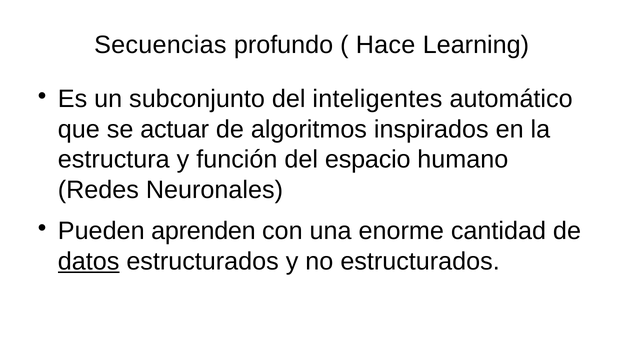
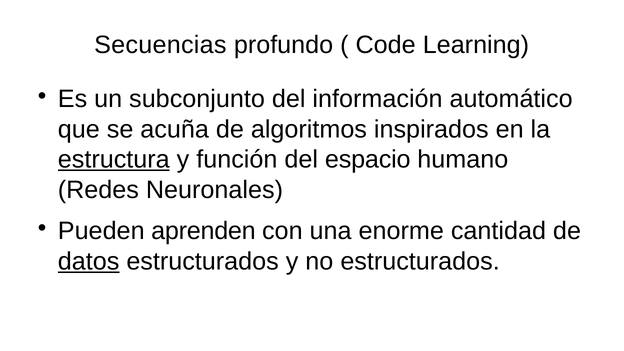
Hace: Hace -> Code
inteligentes: inteligentes -> información
actuar: actuar -> acuña
estructura underline: none -> present
